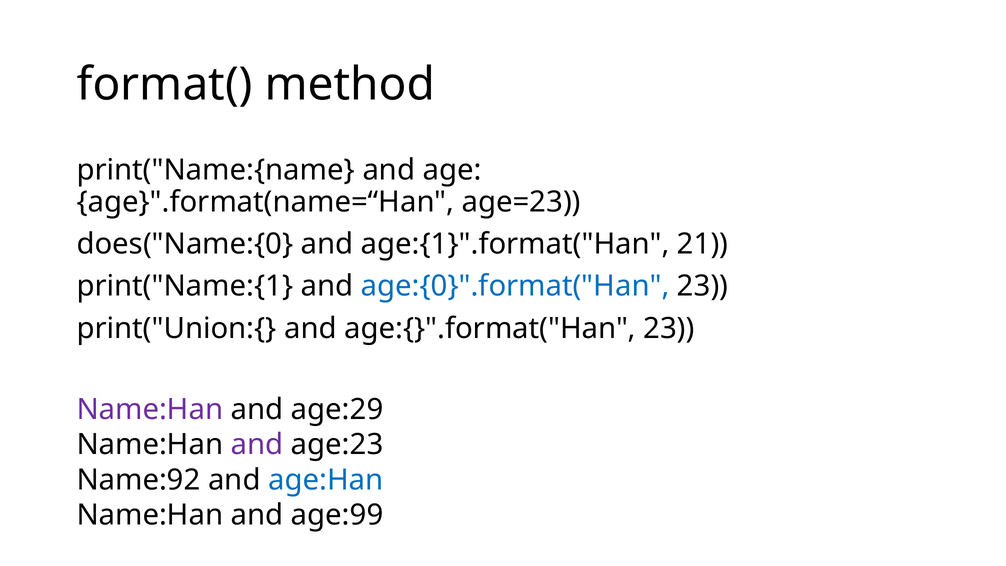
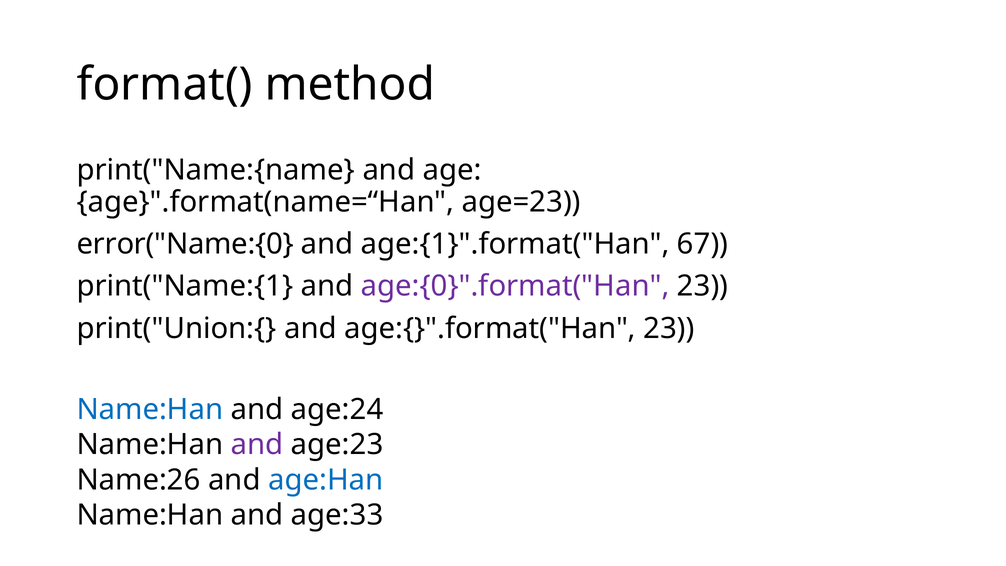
does("Name:{0: does("Name:{0 -> error("Name:{0
21: 21 -> 67
age:{0}".format("Han colour: blue -> purple
Name:Han at (150, 409) colour: purple -> blue
age:29: age:29 -> age:24
Name:92: Name:92 -> Name:26
age:99: age:99 -> age:33
